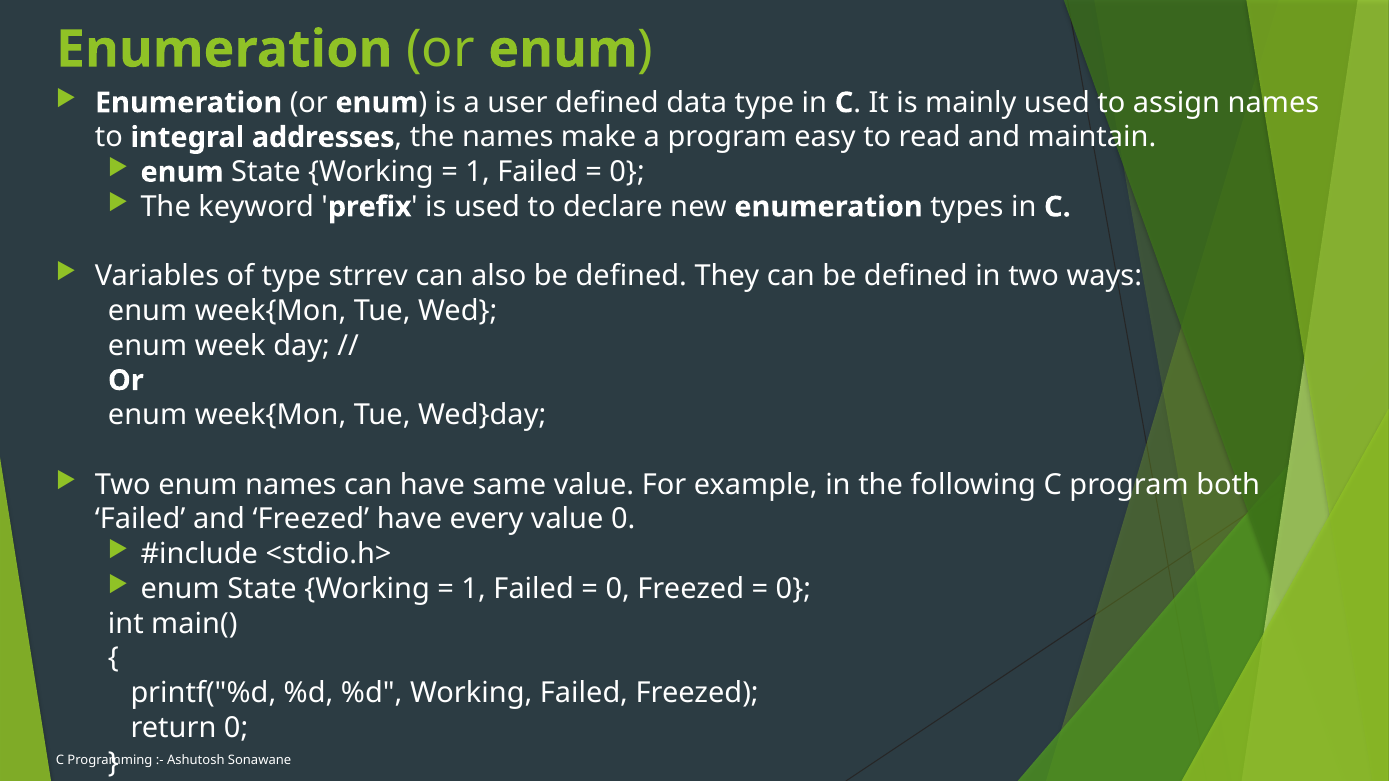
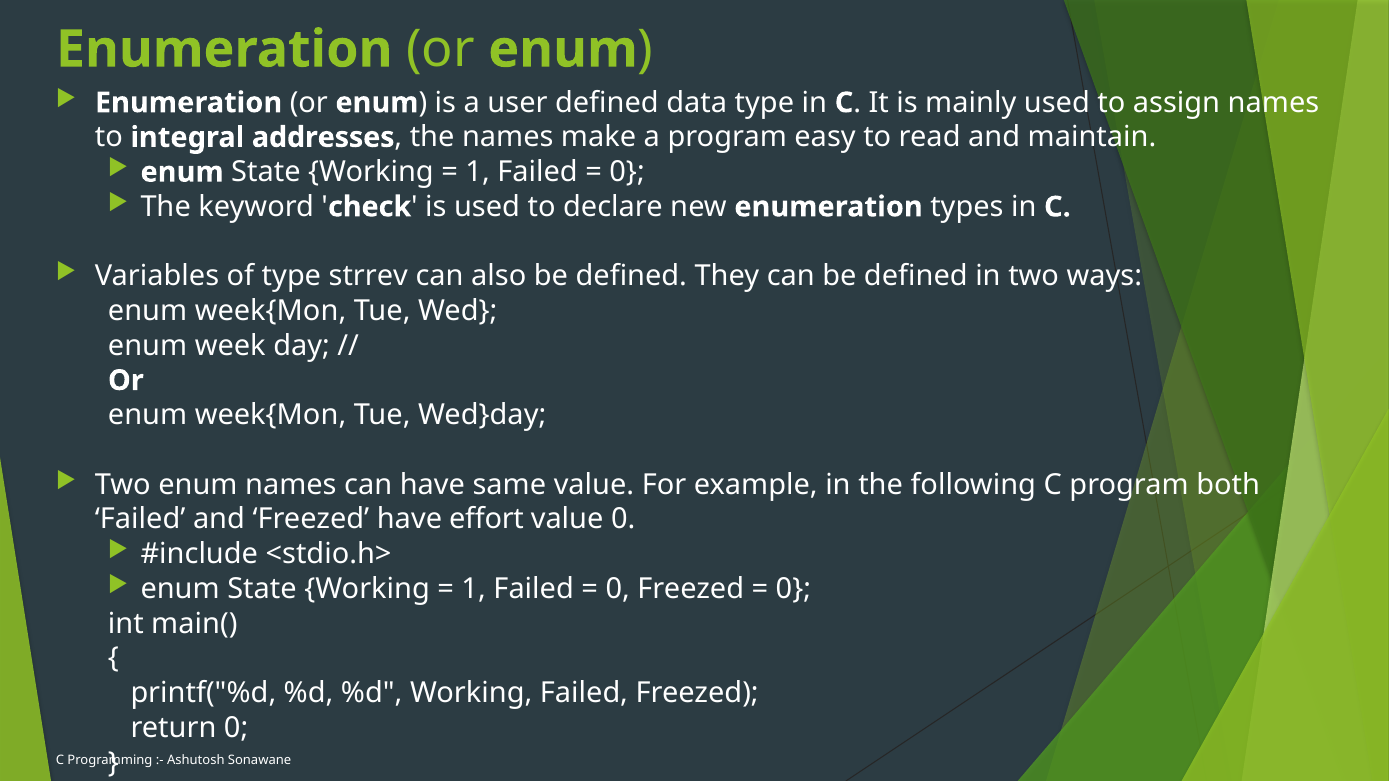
prefix: prefix -> check
every: every -> effort
